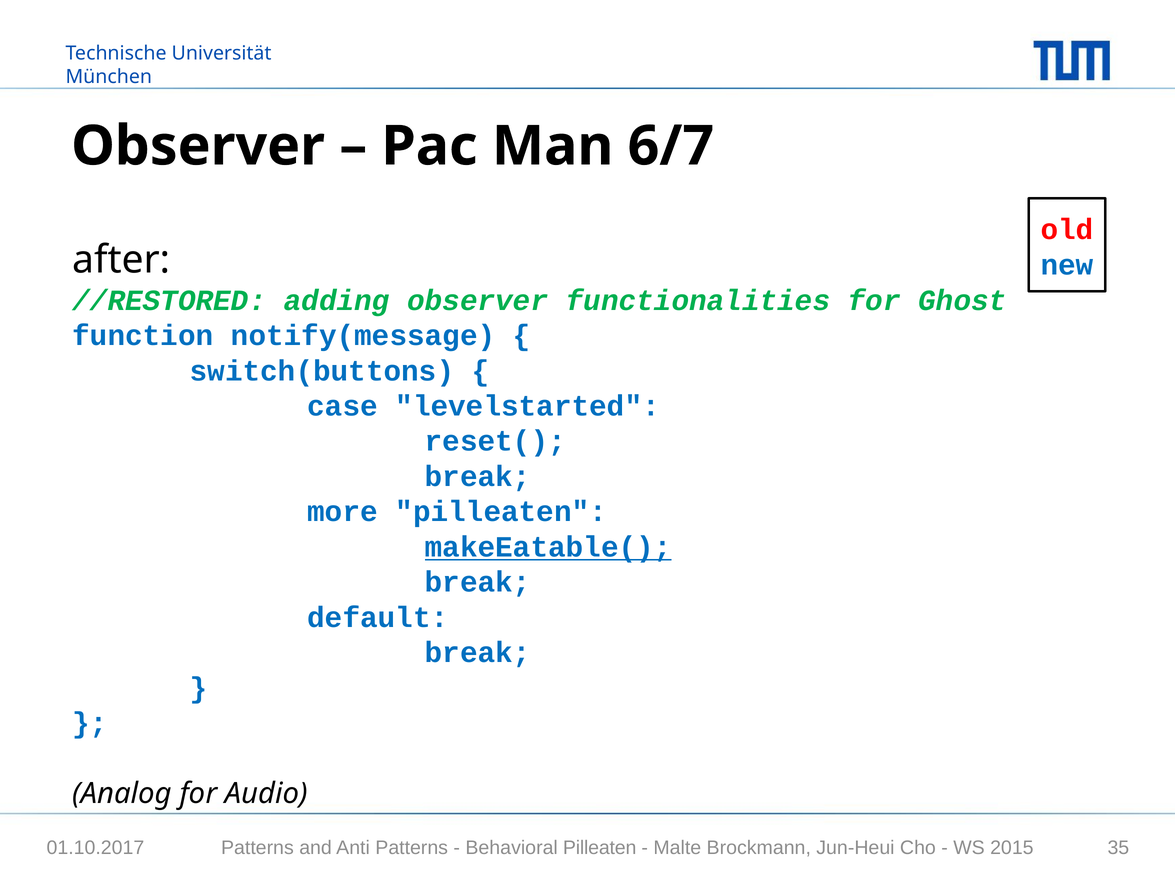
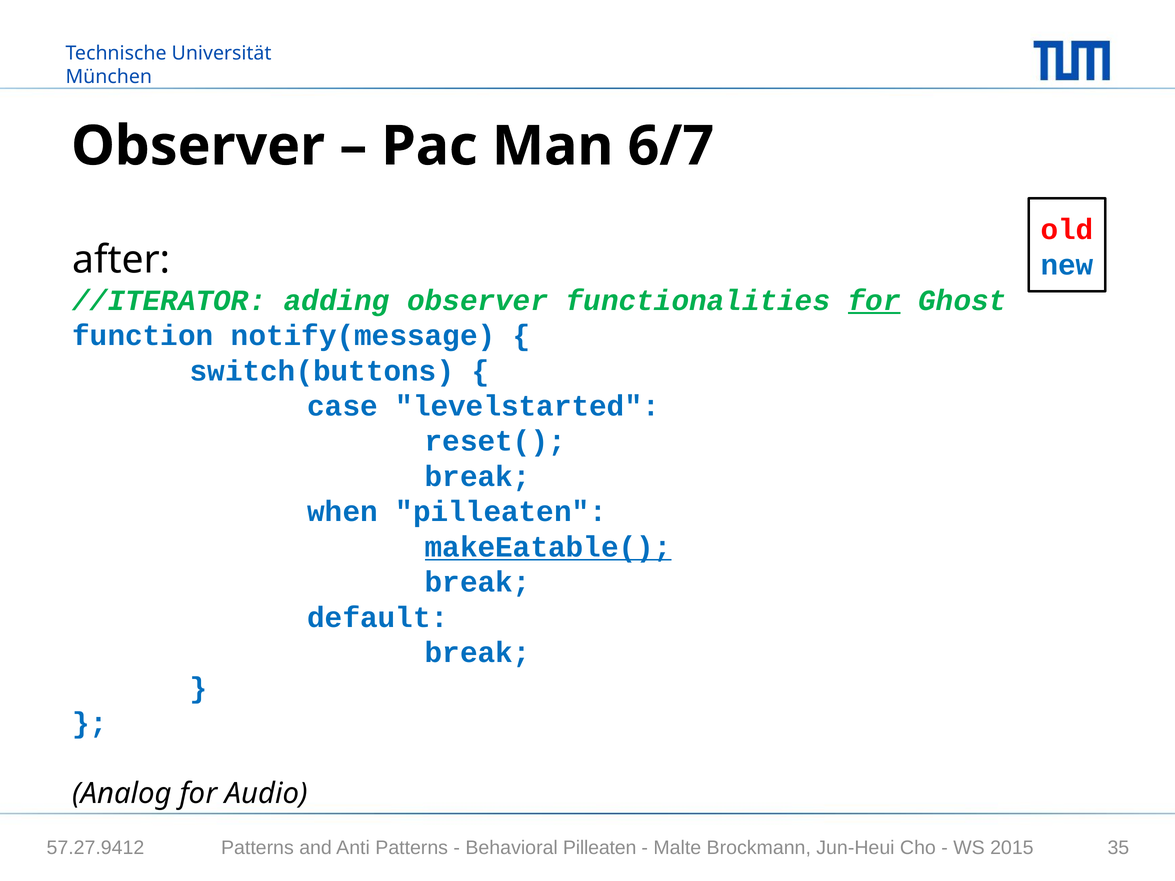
//RESTORED: //RESTORED -> //ITERATOR
for at (874, 300) underline: none -> present
more: more -> when
01.10.2017: 01.10.2017 -> 57.27.9412
